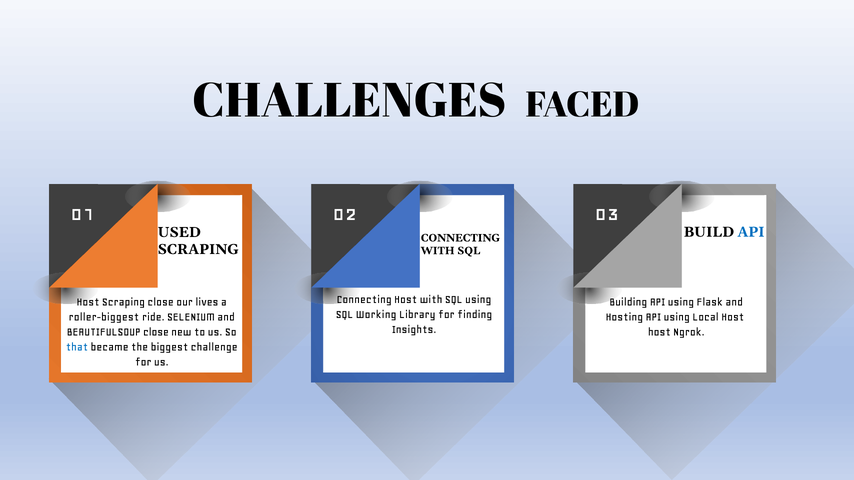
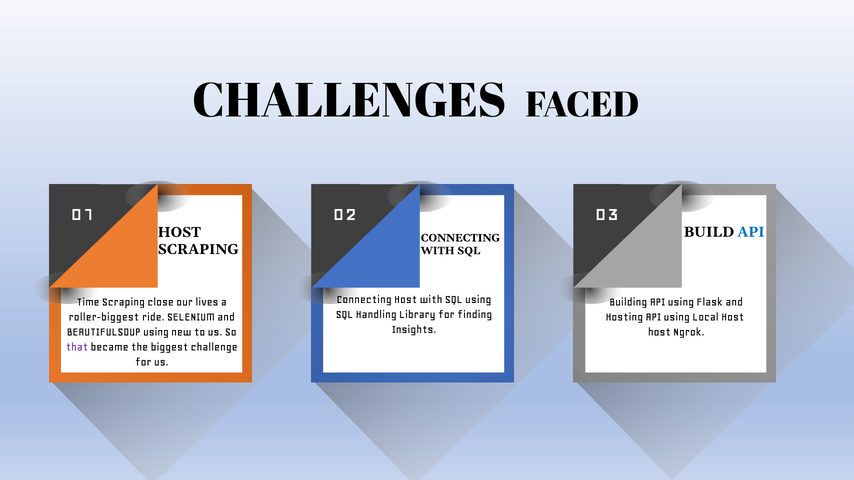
USED at (179, 232): USED -> HOST
Host at (88, 302): Host -> Time
Working: Working -> Handling
BEAUTIFULSOUP close: close -> using
that colour: blue -> purple
